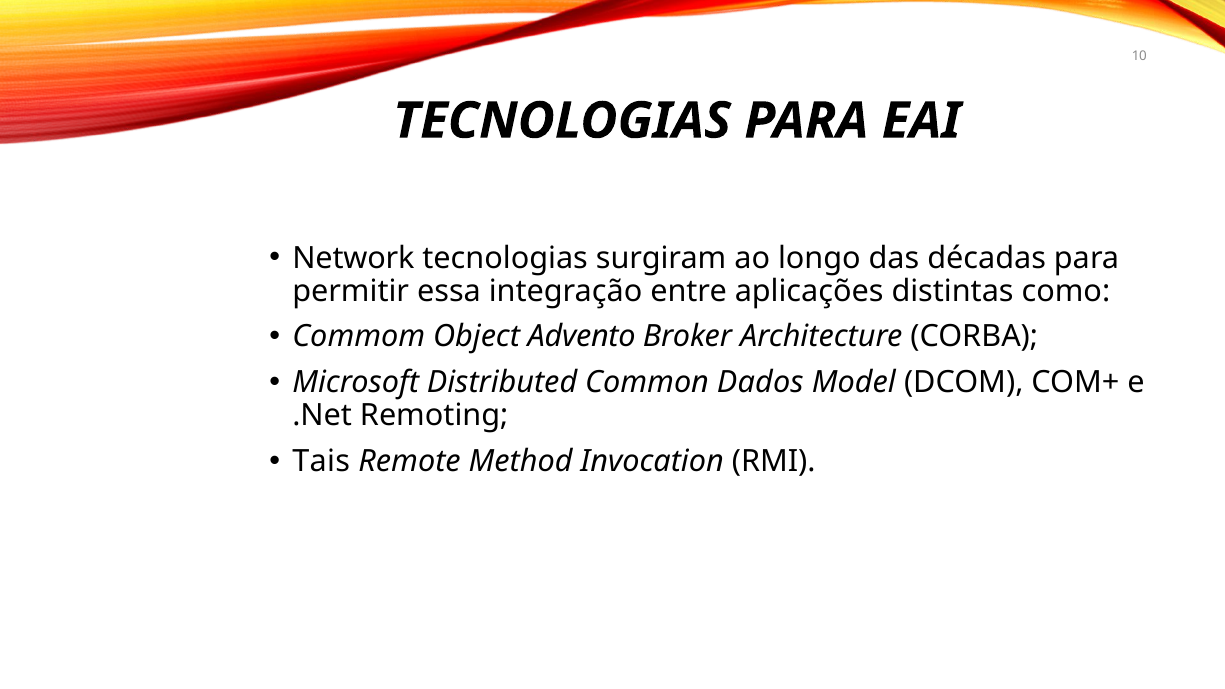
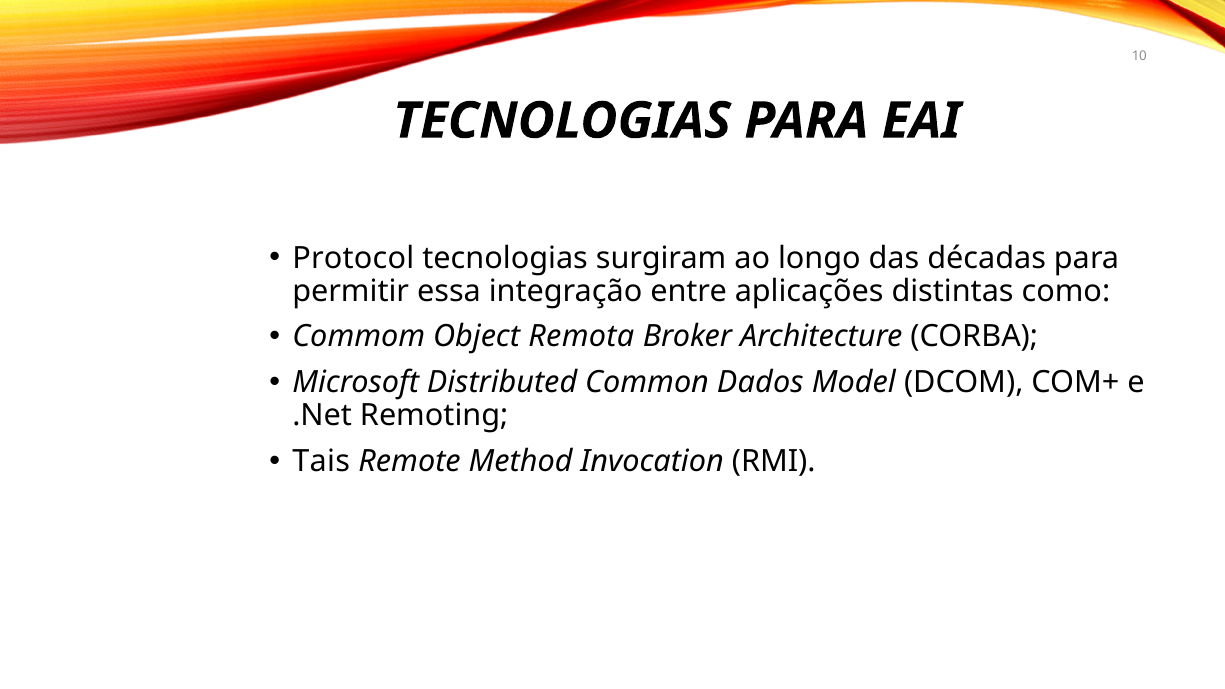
Network: Network -> Protocol
Advento: Advento -> Remota
